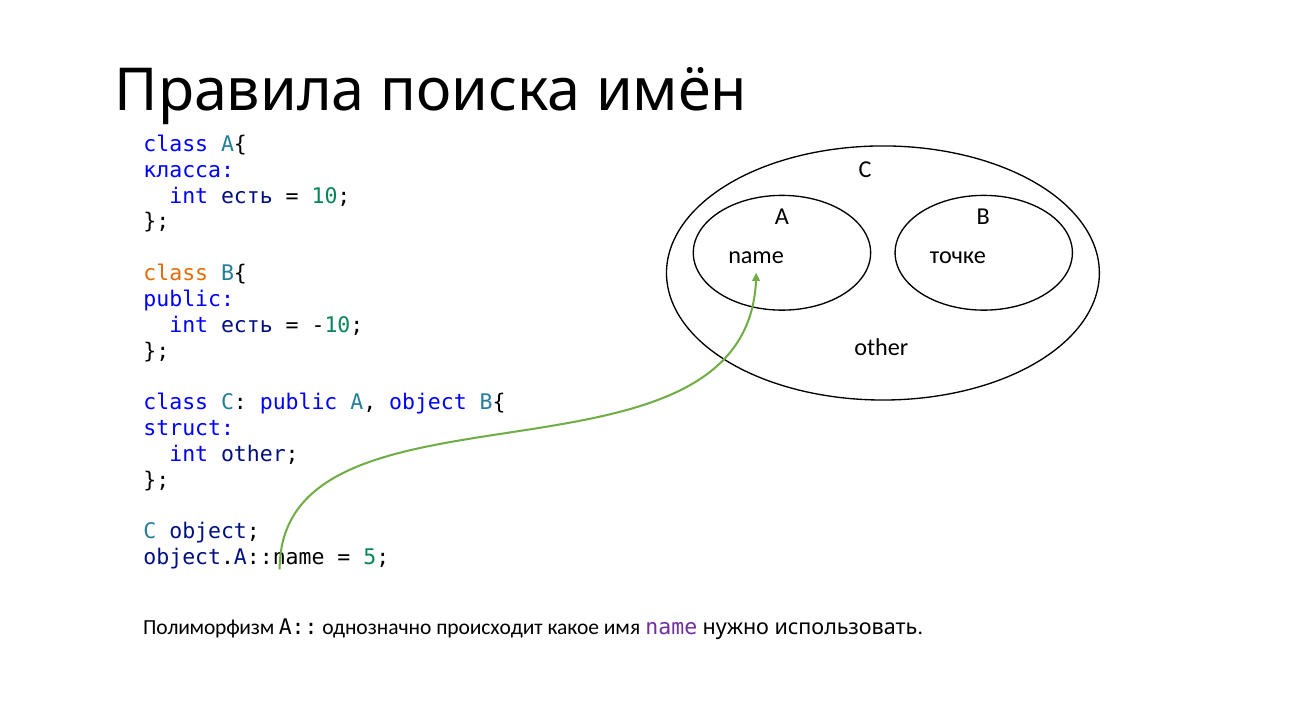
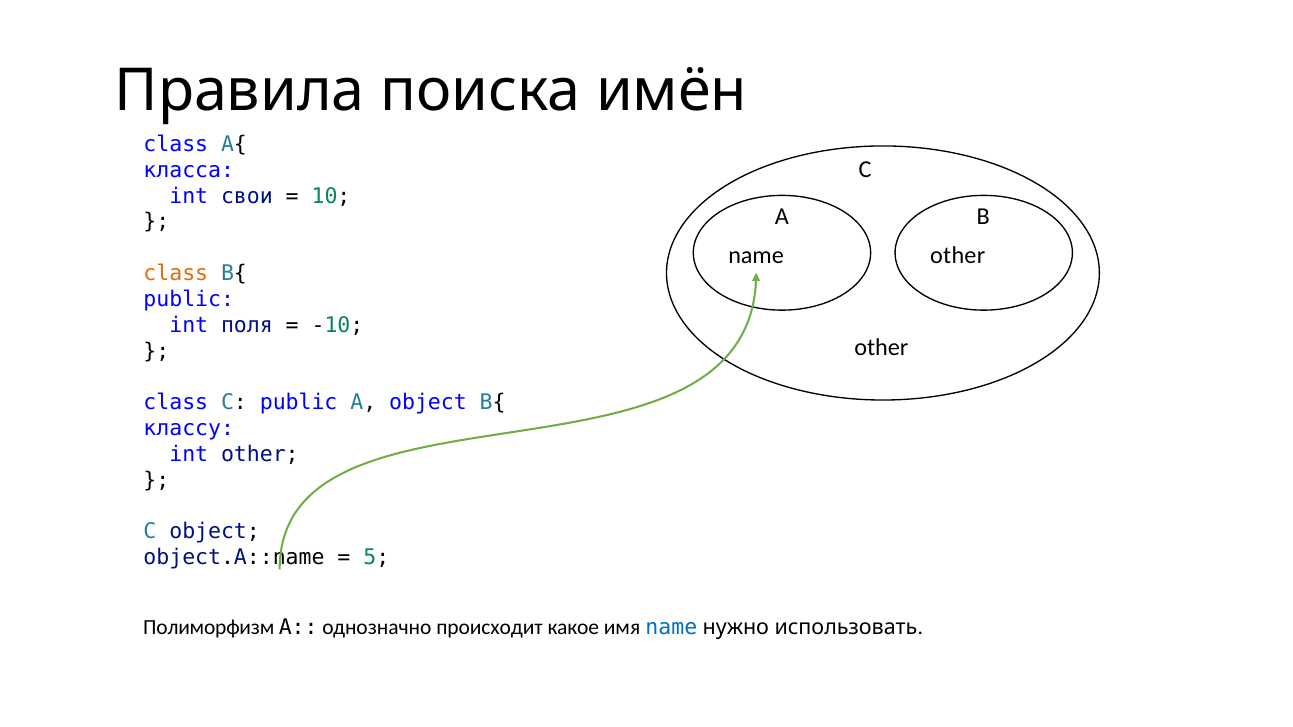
есть at (247, 196): есть -> свои
точке at (958, 255): точке -> other
есть at (247, 325): есть -> поля
struct: struct -> классу
name at (671, 627) colour: purple -> blue
